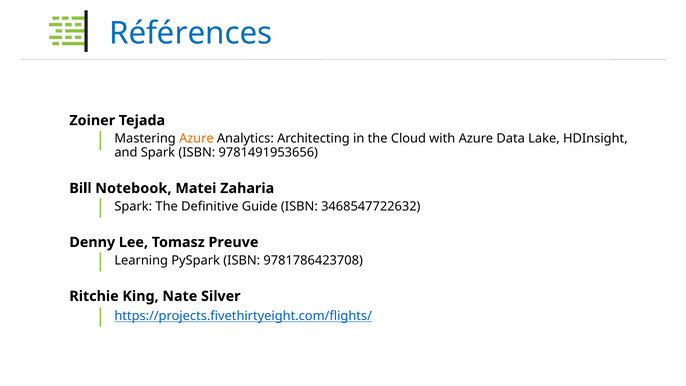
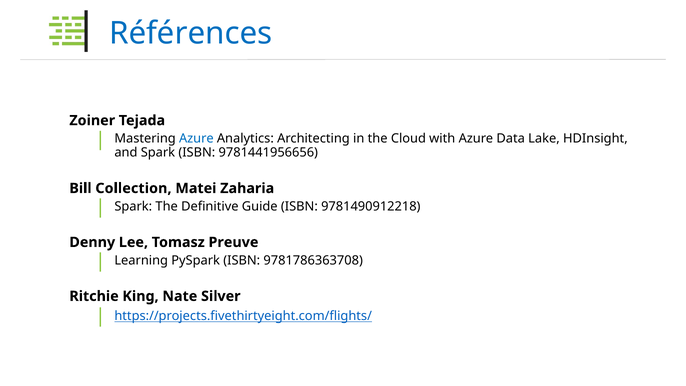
Azure at (196, 139) colour: orange -> blue
9781491953656: 9781491953656 -> 9781441956656
Notebook: Notebook -> Collection
3468547722632: 3468547722632 -> 9781490912218
9781786423708: 9781786423708 -> 9781786363708
